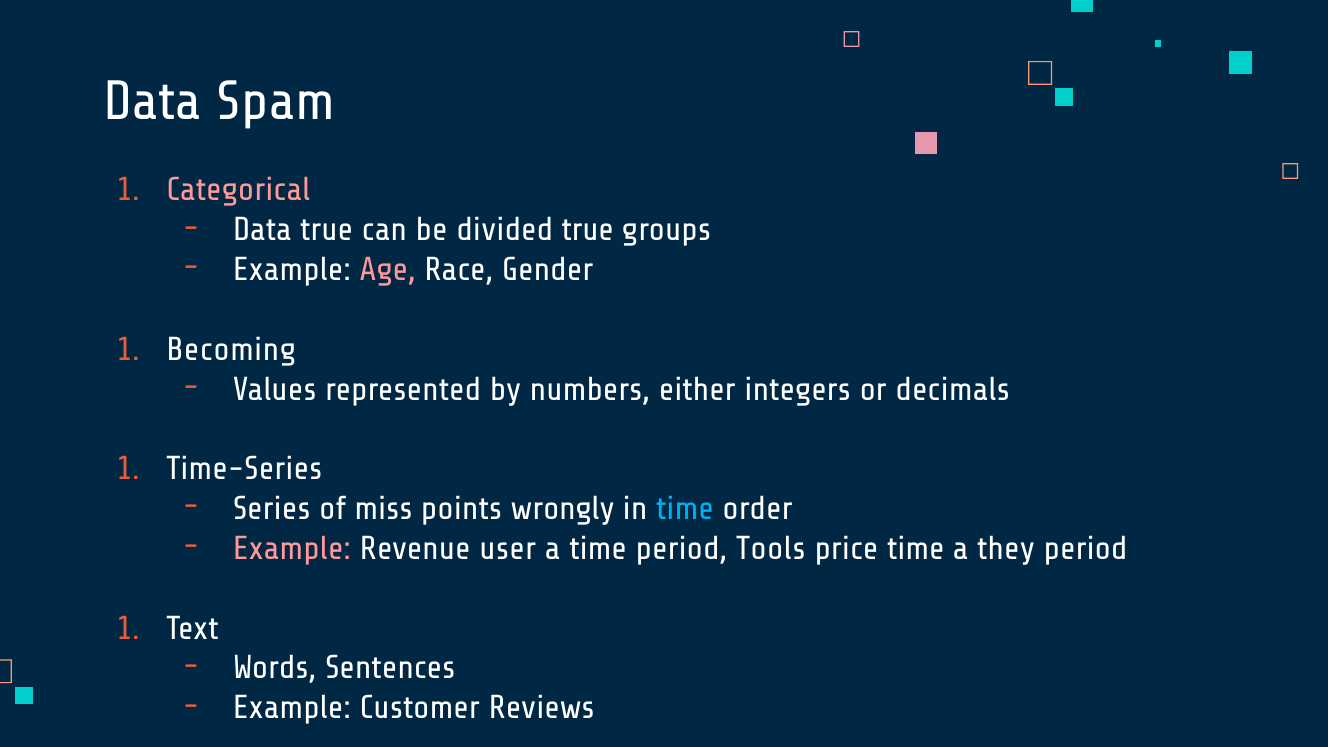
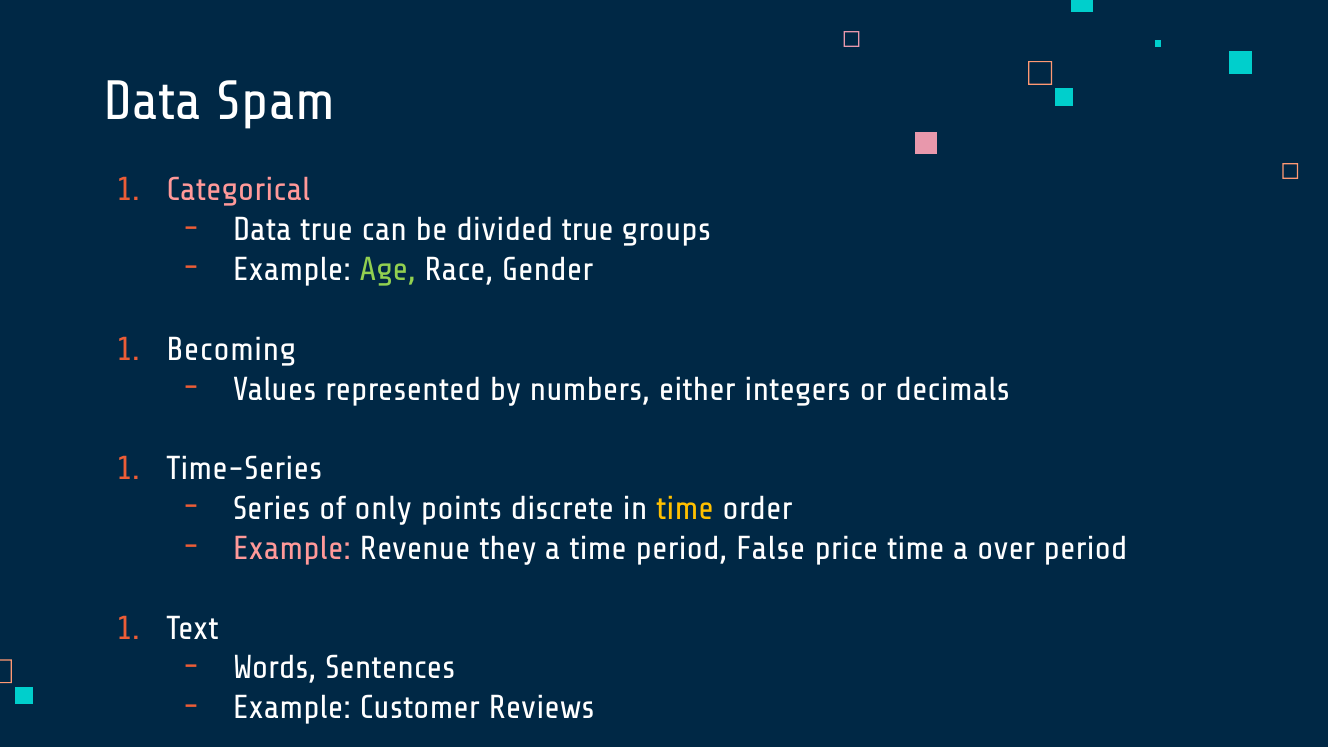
Age colour: pink -> light green
miss: miss -> only
wrongly: wrongly -> discrete
time at (685, 509) colour: light blue -> yellow
user: user -> they
Tools: Tools -> False
they: they -> over
